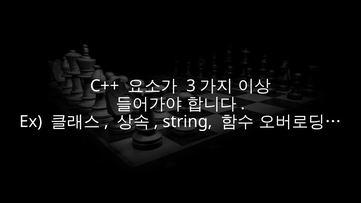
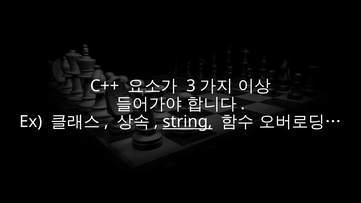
string underline: none -> present
